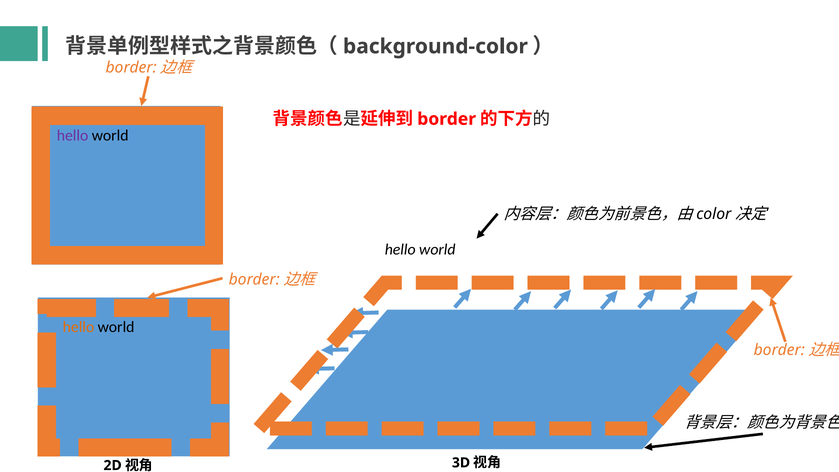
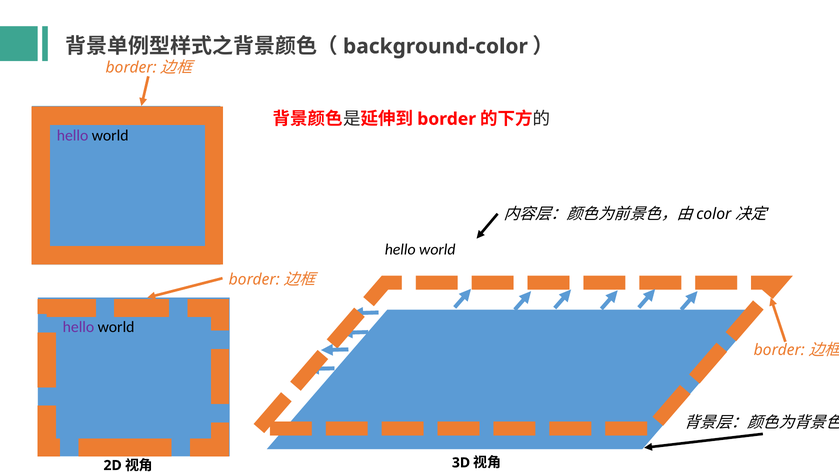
hello at (78, 327) colour: orange -> purple
